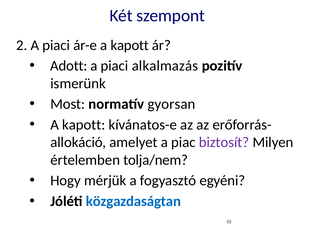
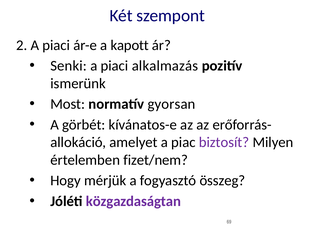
Adott: Adott -> Senki
kapott at (84, 125): kapott -> görbét
tolja/nem: tolja/nem -> fizet/nem
egyéni: egyéni -> összeg
közgazdaságtan colour: blue -> purple
